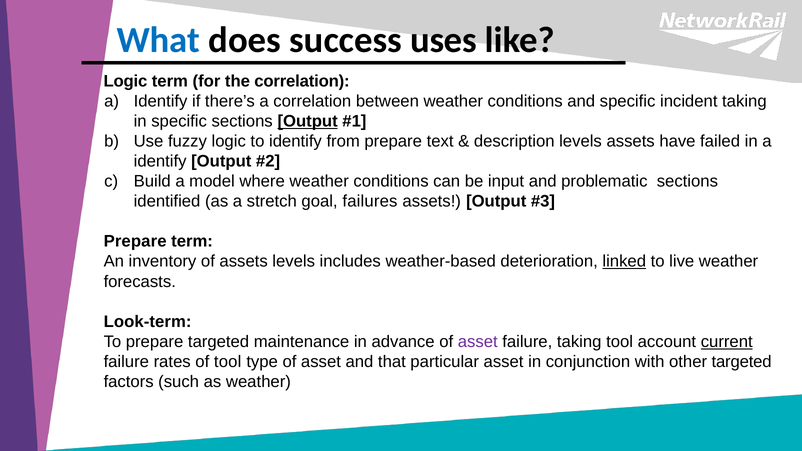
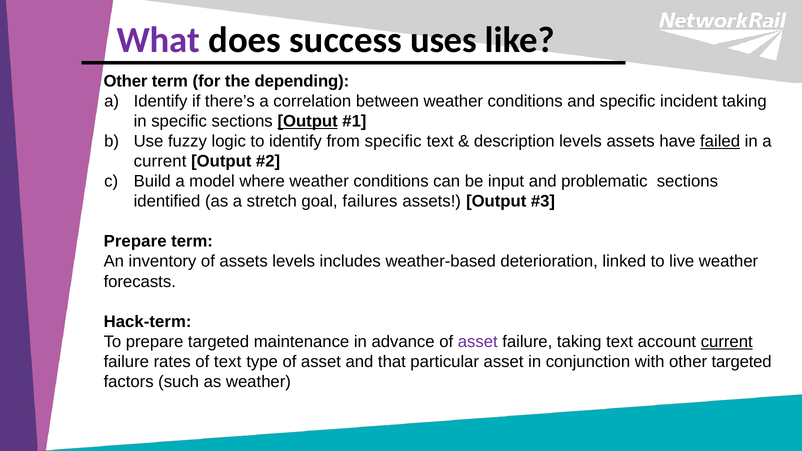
What colour: blue -> purple
Logic at (125, 81): Logic -> Other
the correlation: correlation -> depending
from prepare: prepare -> specific
failed underline: none -> present
identify at (160, 161): identify -> current
linked underline: present -> none
Look-term: Look-term -> Hack-term
taking tool: tool -> text
of tool: tool -> text
